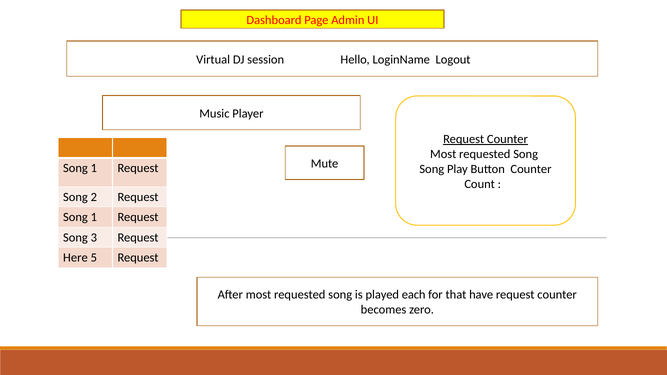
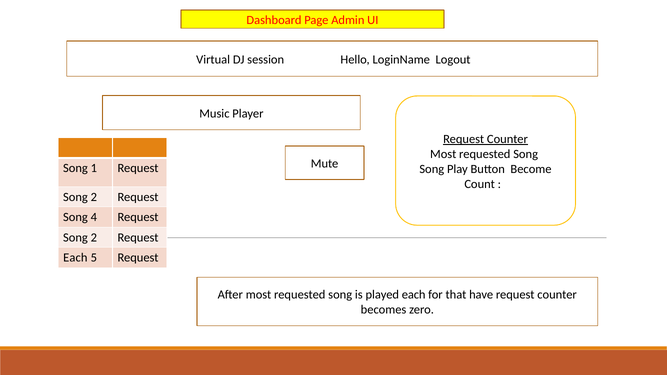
Button Counter: Counter -> Become
1 at (94, 217): 1 -> 4
3 at (94, 238): 3 -> 2
Here at (75, 258): Here -> Each
